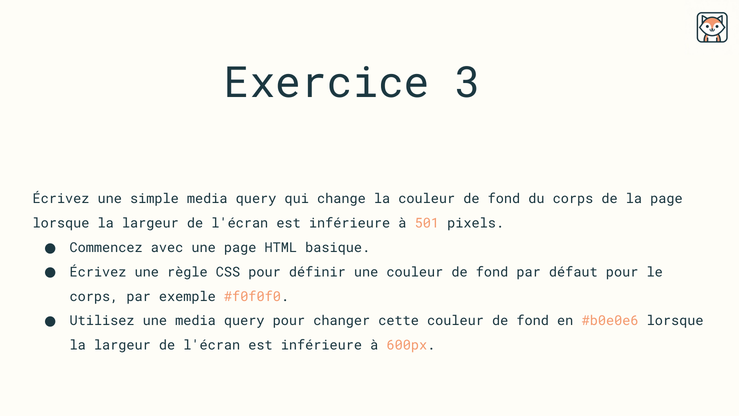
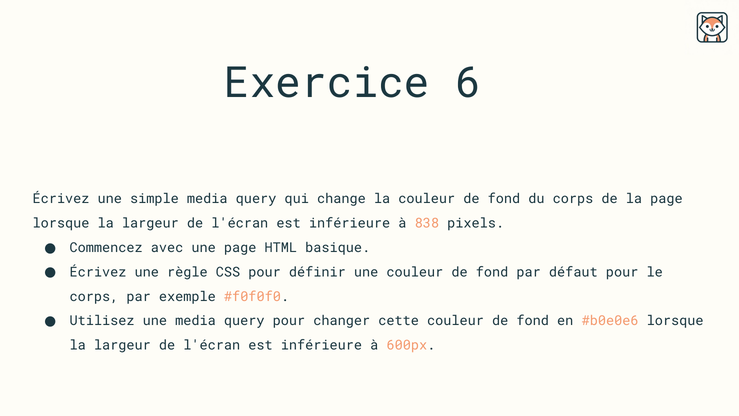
3: 3 -> 6
501: 501 -> 838
